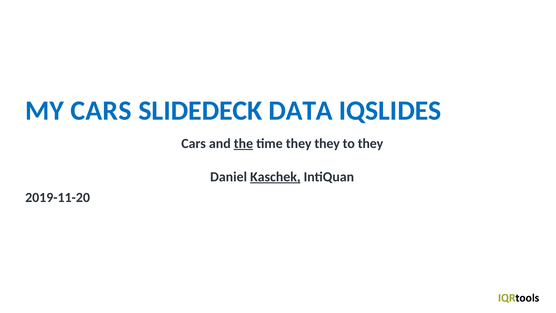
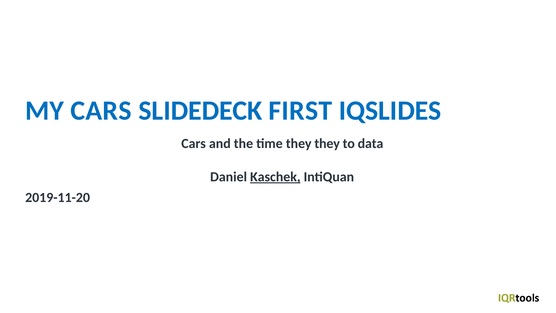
DATA: DATA -> FIRST
the underline: present -> none
to they: they -> data
